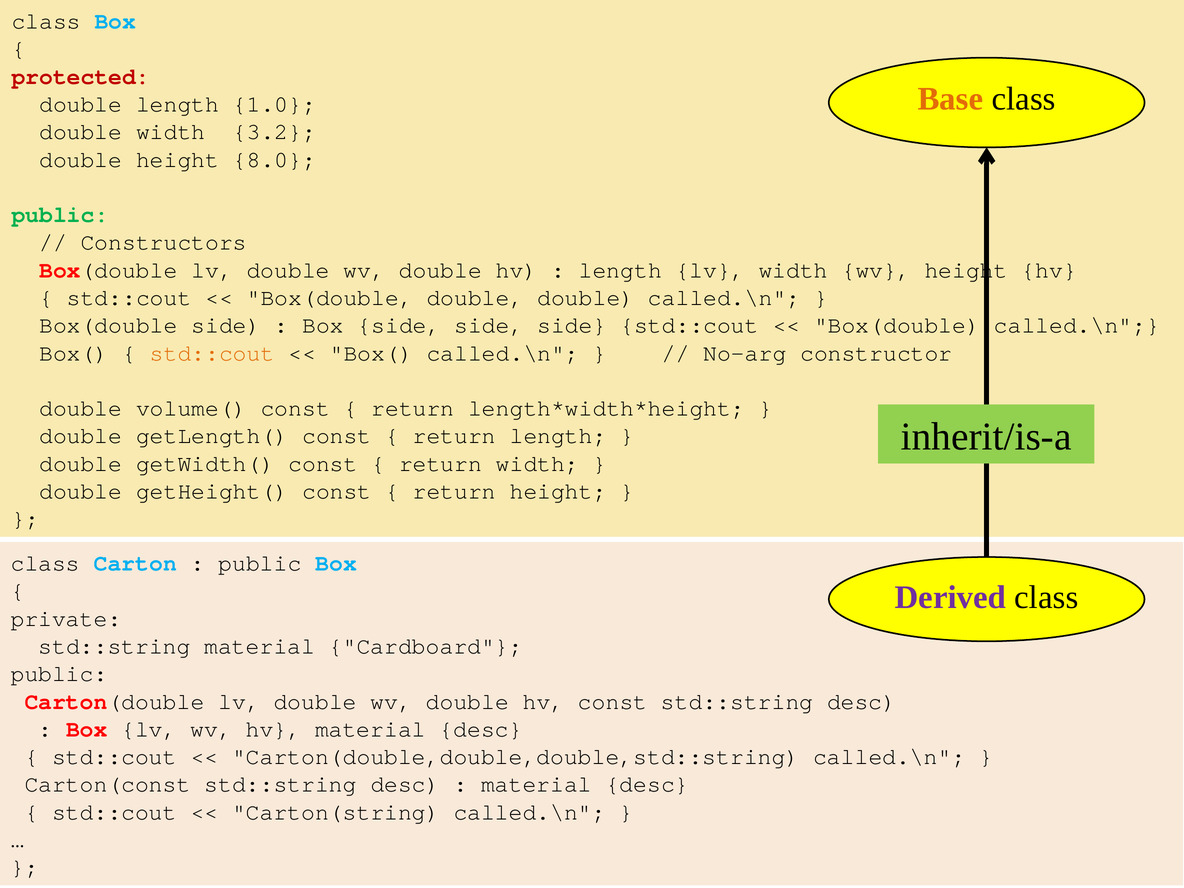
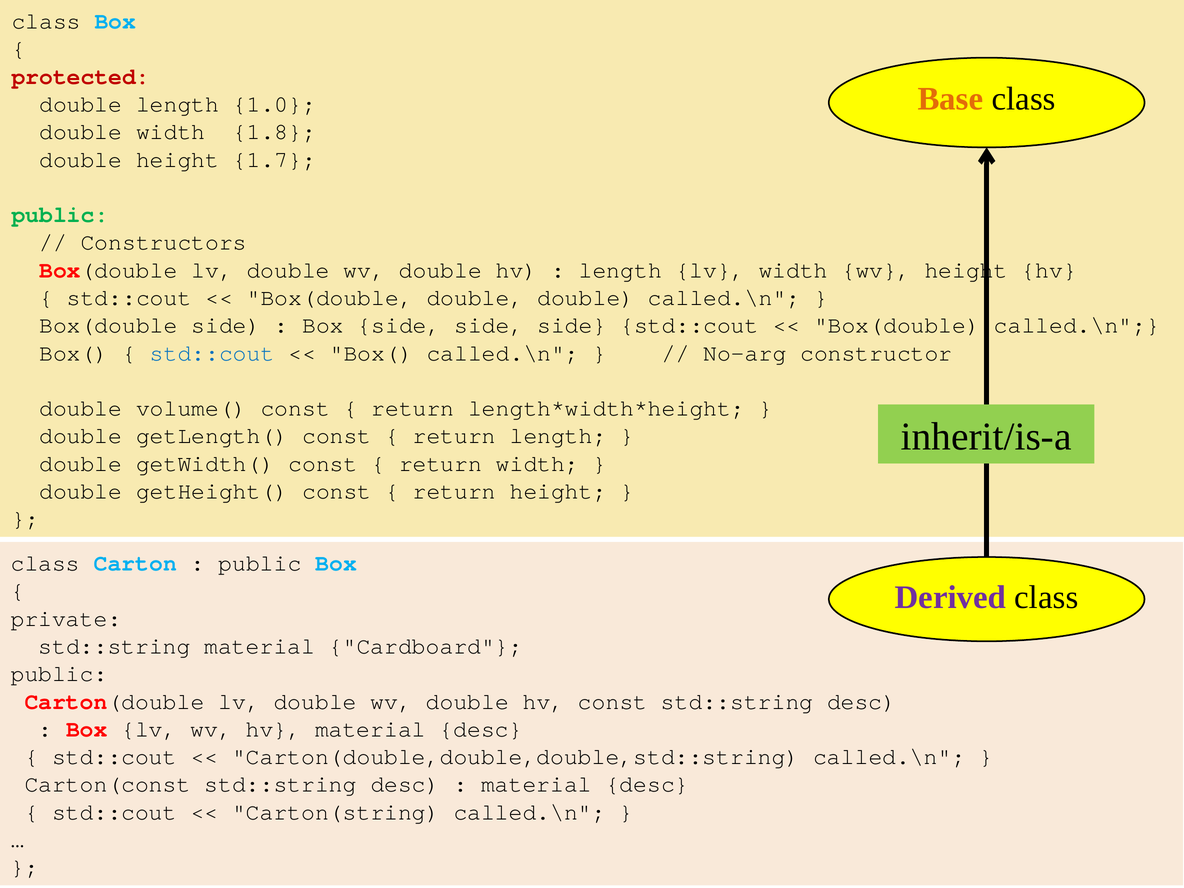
3.2: 3.2 -> 1.8
8.0: 8.0 -> 1.7
std::cout at (212, 353) colour: orange -> blue
